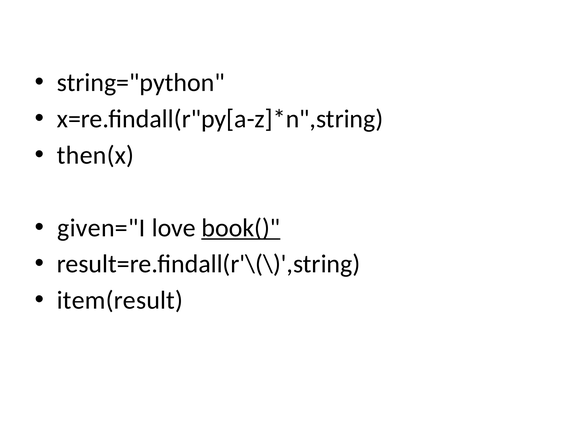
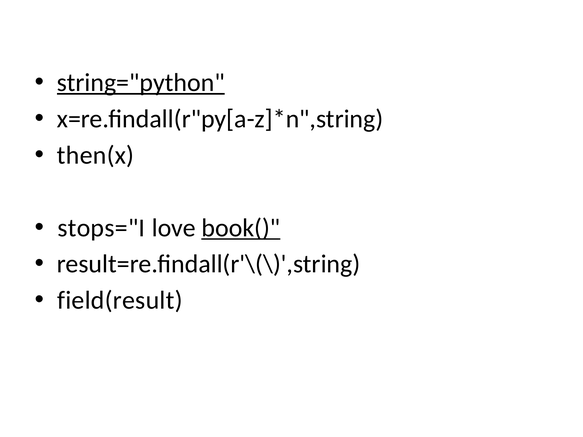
string="python underline: none -> present
given="I: given="I -> stops="I
item(result: item(result -> field(result
